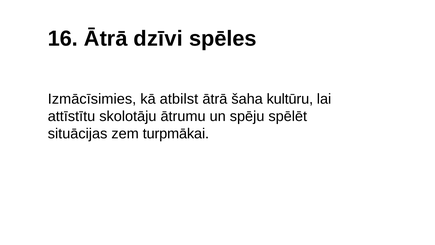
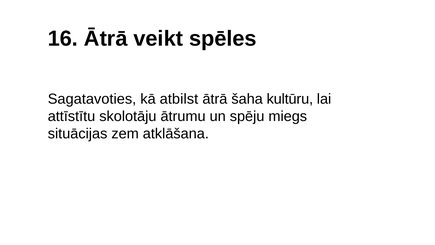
dzīvi: dzīvi -> veikt
Izmācīsimies: Izmācīsimies -> Sagatavoties
spēlēt: spēlēt -> miegs
turpmākai: turpmākai -> atklāšana
